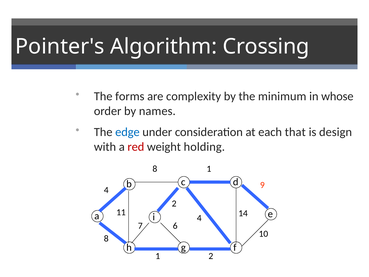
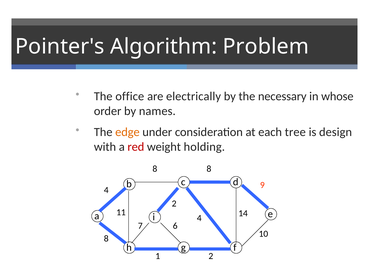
Crossing: Crossing -> Problem
forms: forms -> office
complexity: complexity -> electrically
minimum: minimum -> necessary
edge colour: blue -> orange
that: that -> tree
8 1: 1 -> 8
